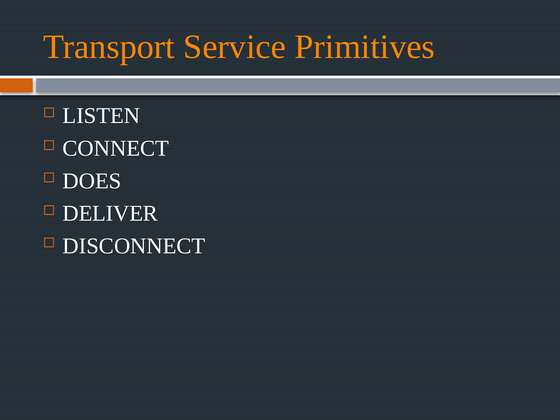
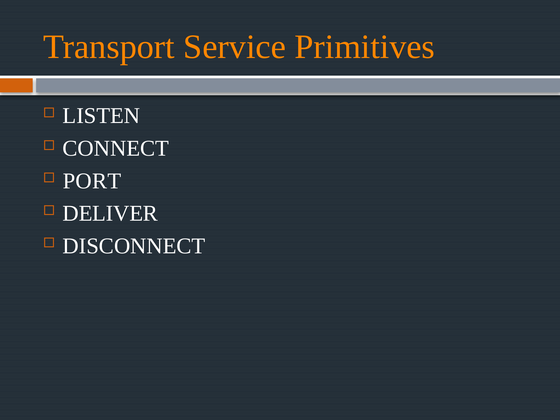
DOES: DOES -> PORT
